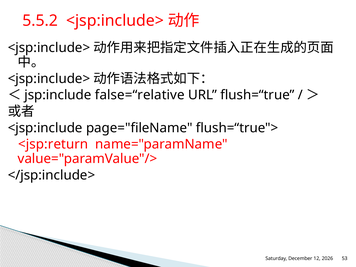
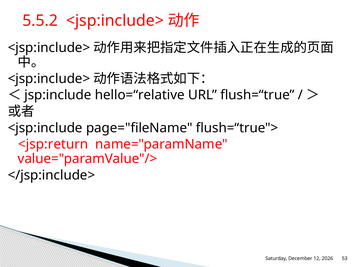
false=“relative: false=“relative -> hello=“relative
